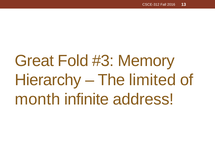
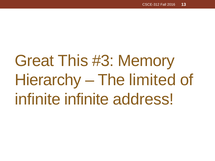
Fold: Fold -> This
month at (37, 99): month -> infinite
